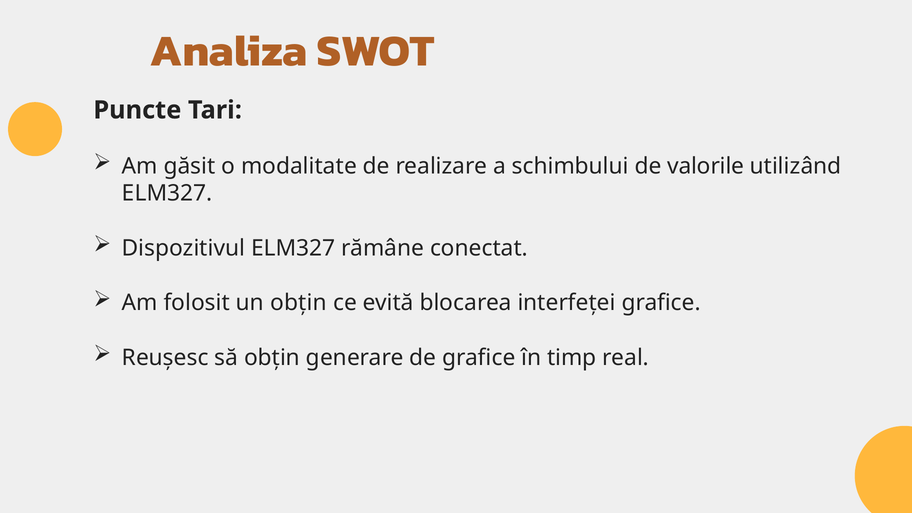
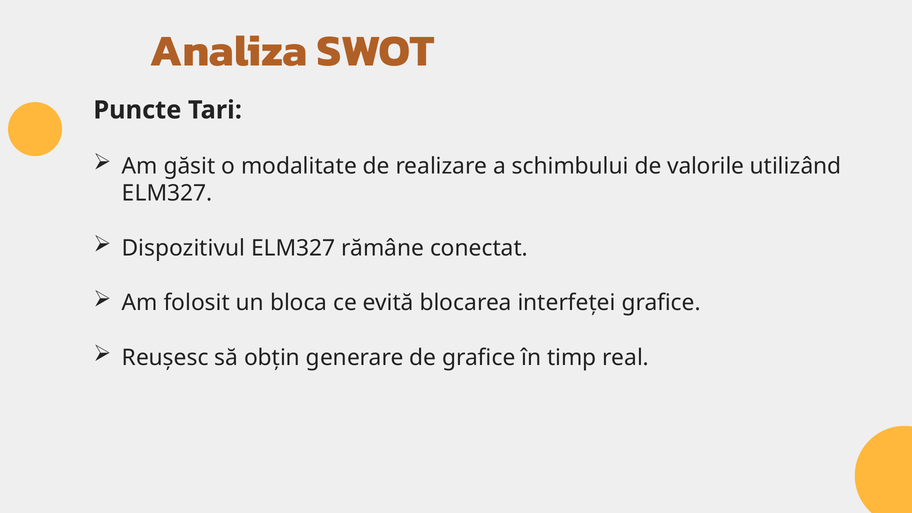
un obțin: obțin -> bloca
